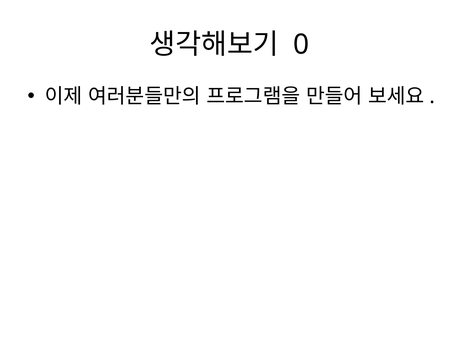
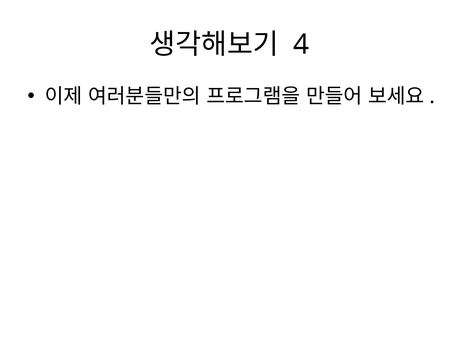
0: 0 -> 4
